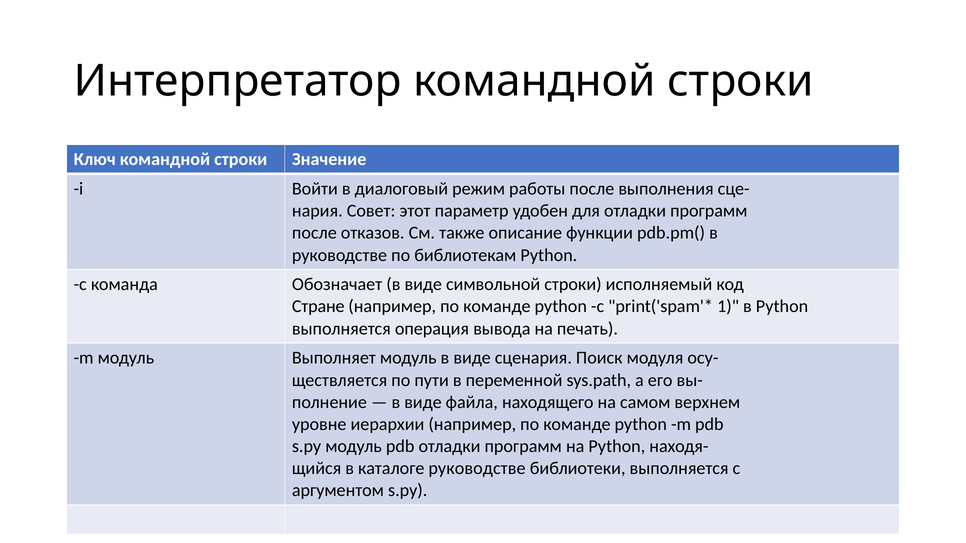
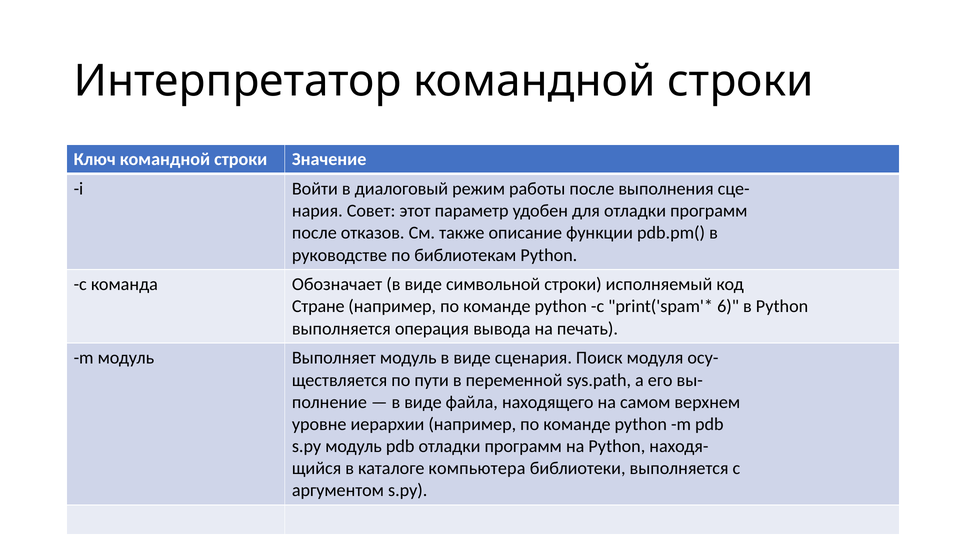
1: 1 -> 6
каталоге руководстве: руководстве -> компьютера
